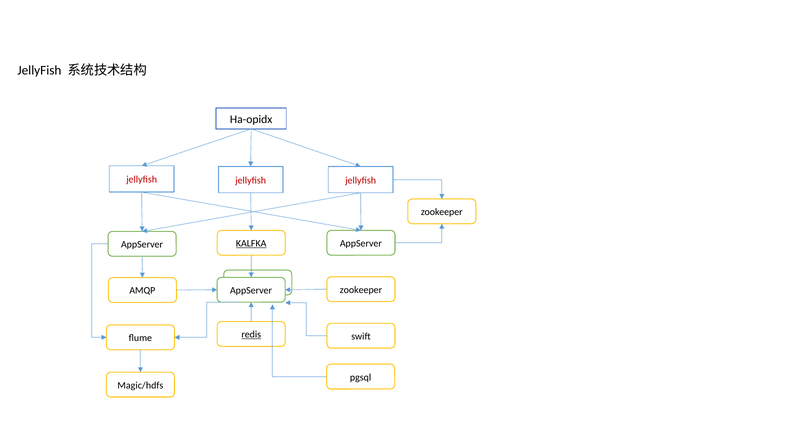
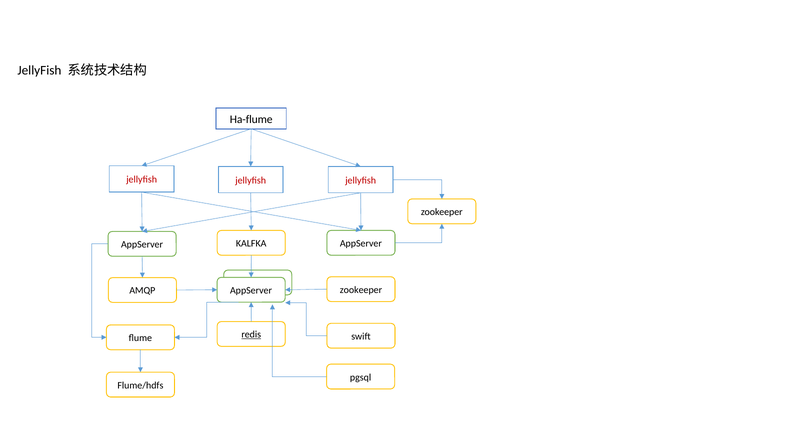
Ha-opidx: Ha-opidx -> Ha-flume
KALFKA underline: present -> none
Magic/hdfs: Magic/hdfs -> Flume/hdfs
